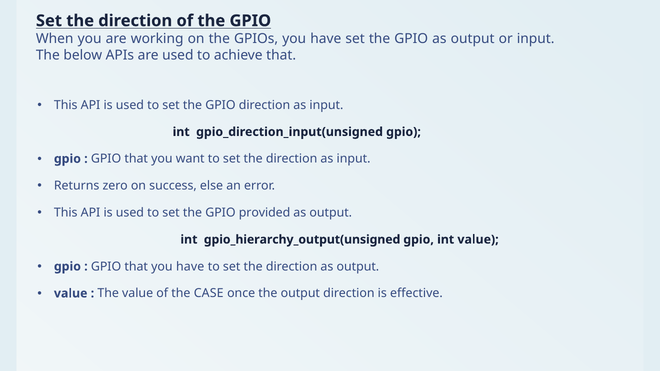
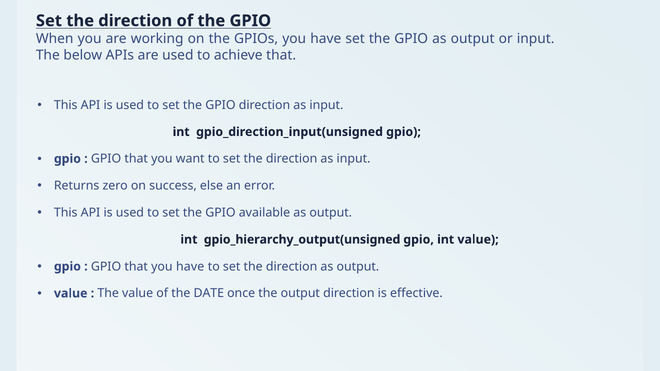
provided: provided -> available
CASE: CASE -> DATE
